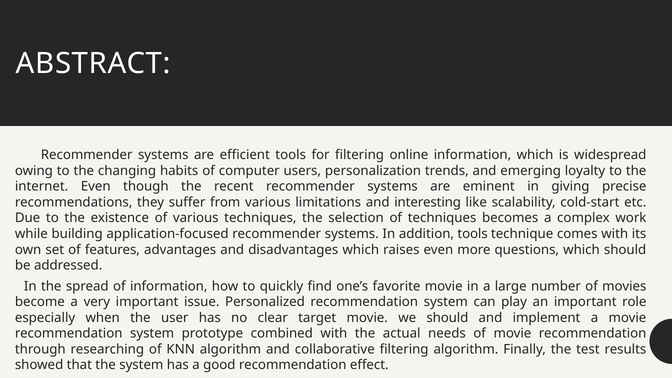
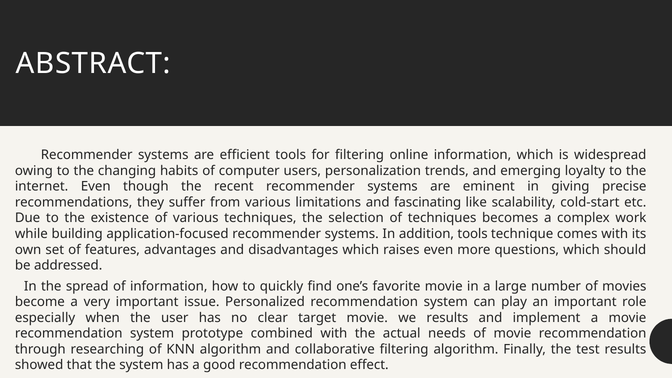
interesting: interesting -> fascinating
we should: should -> results
